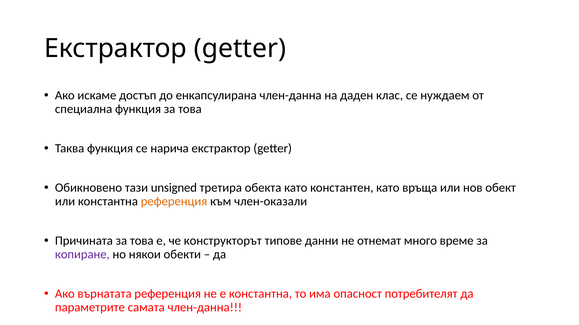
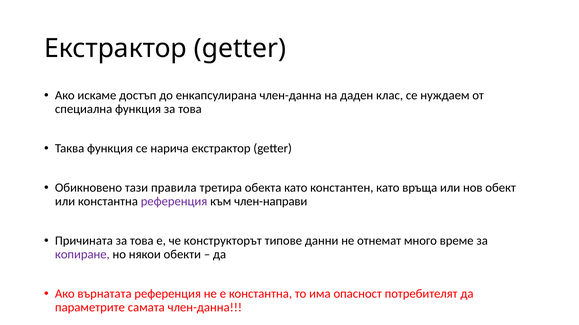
unsigned: unsigned -> правила
референция at (174, 202) colour: orange -> purple
член-оказали: член-оказали -> член-направи
